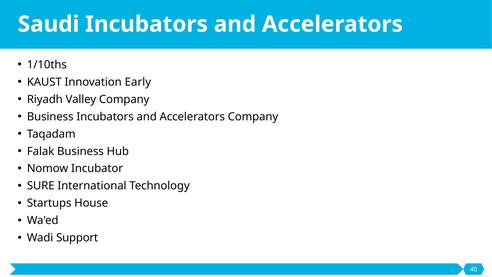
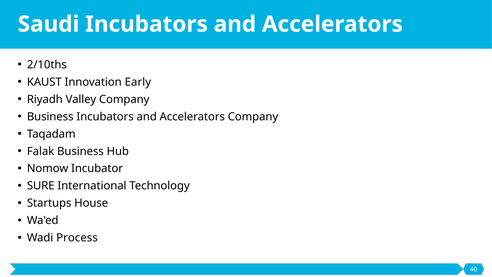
1/10ths: 1/10ths -> 2/10ths
Support: Support -> Process
